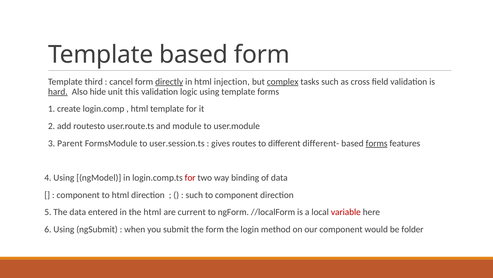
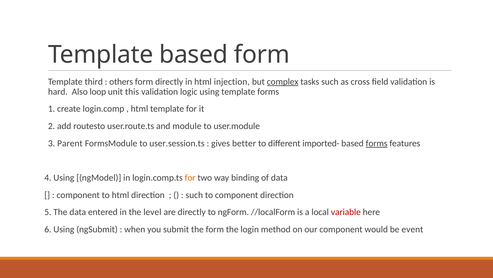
cancel: cancel -> others
directly at (169, 81) underline: present -> none
hard underline: present -> none
hide: hide -> loop
routes: routes -> better
different-: different- -> imported-
for at (190, 177) colour: red -> orange
the html: html -> level
are current: current -> directly
folder: folder -> event
